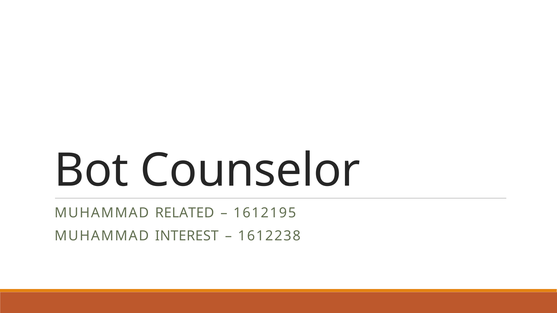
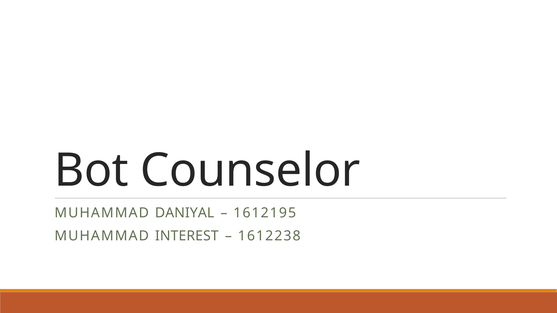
RELATED: RELATED -> DANIYAL
